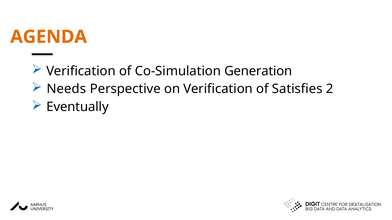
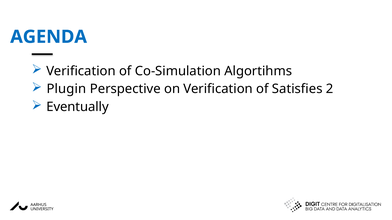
AGENDA colour: orange -> blue
Generation: Generation -> Algortihms
Needs: Needs -> Plugin
